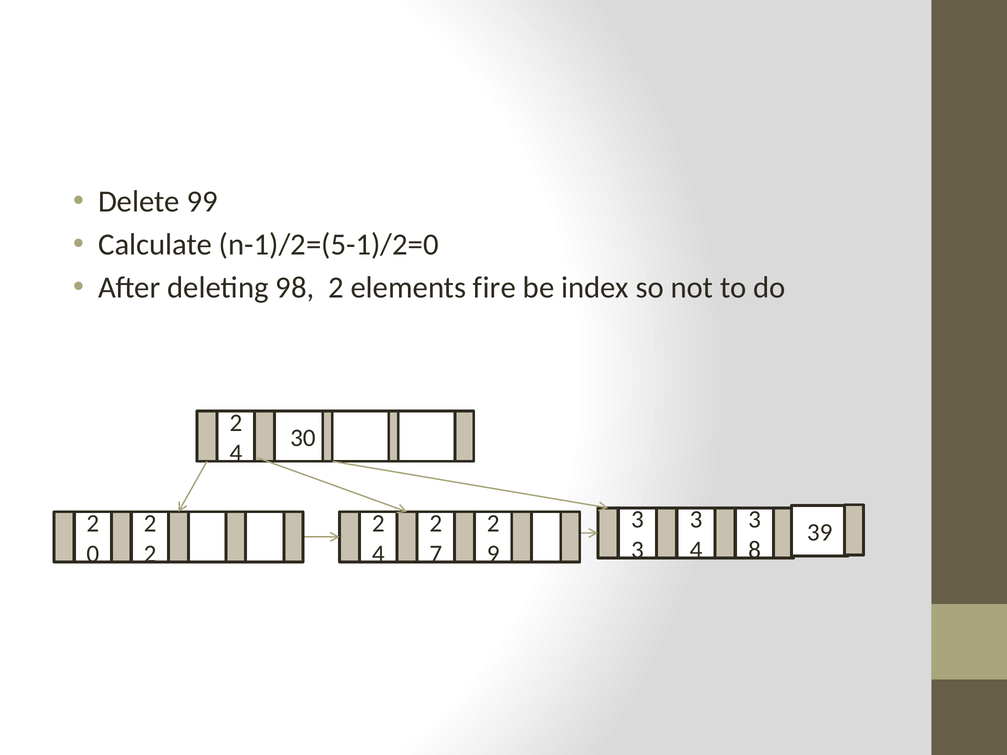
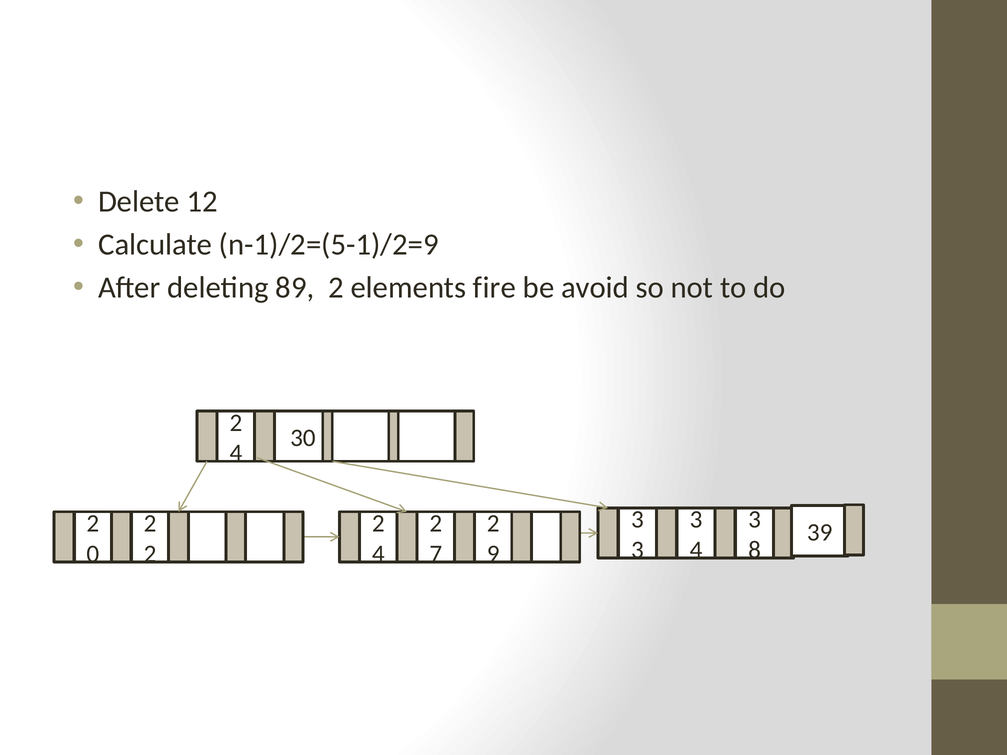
99: 99 -> 12
n-1)/2=(5-1)/2=0: n-1)/2=(5-1)/2=0 -> n-1)/2=(5-1)/2=9
98: 98 -> 89
index: index -> avoid
